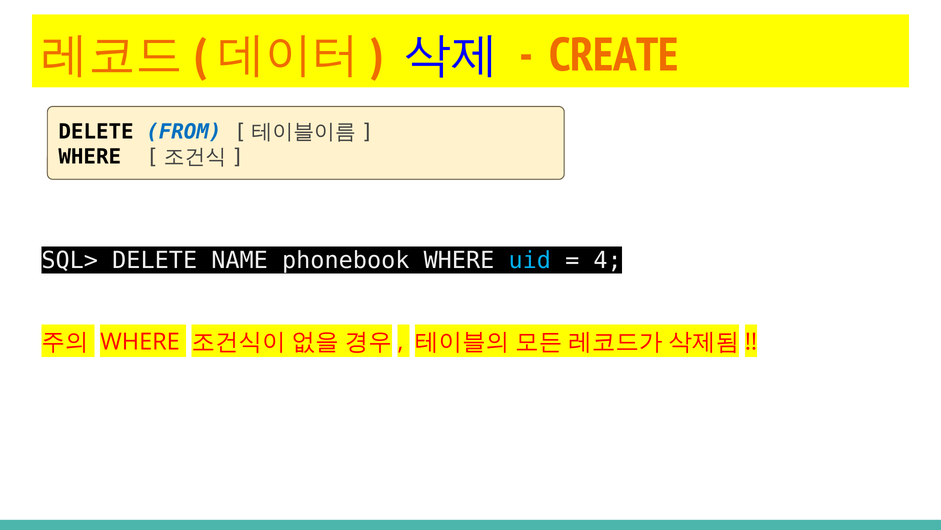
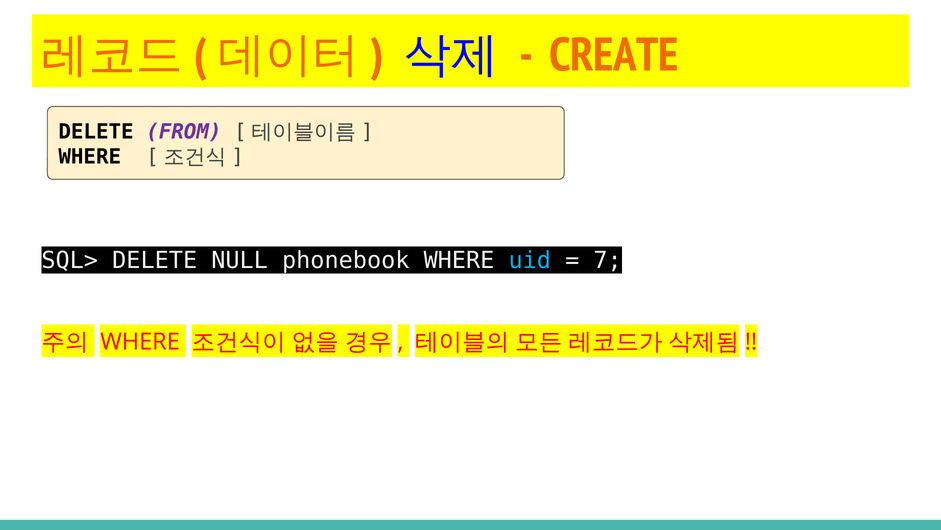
FROM colour: blue -> purple
NAME: NAME -> NULL
4: 4 -> 7
